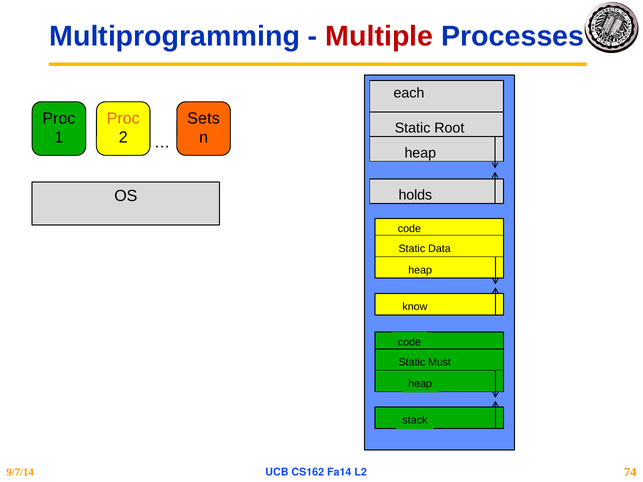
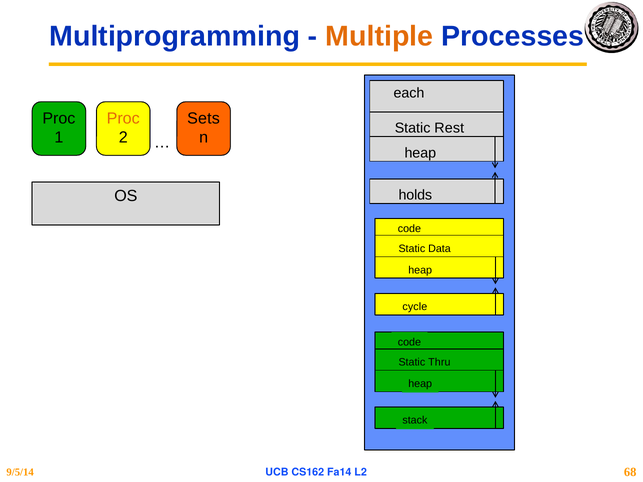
Multiple colour: red -> orange
Root: Root -> Rest
know: know -> cycle
Must: Must -> Thru
9/7/14: 9/7/14 -> 9/5/14
74: 74 -> 68
